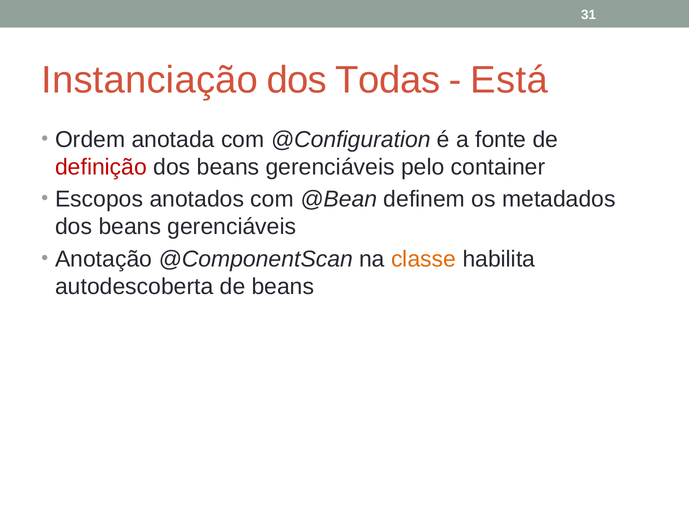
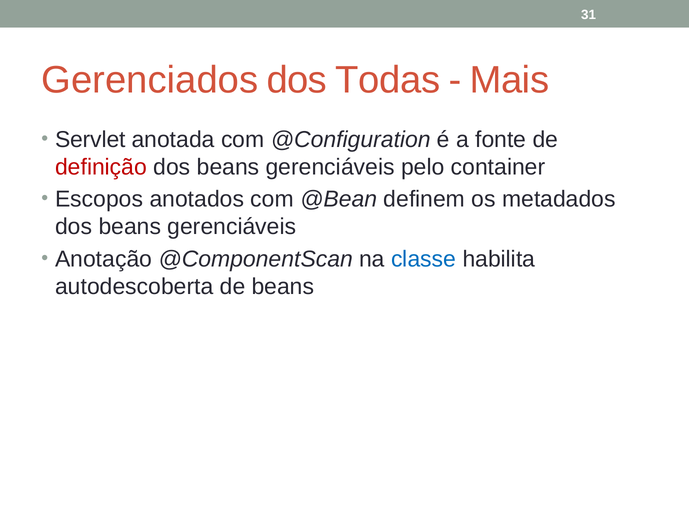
Instanciação: Instanciação -> Gerenciados
Está: Está -> Mais
Ordem: Ordem -> Servlet
classe colour: orange -> blue
